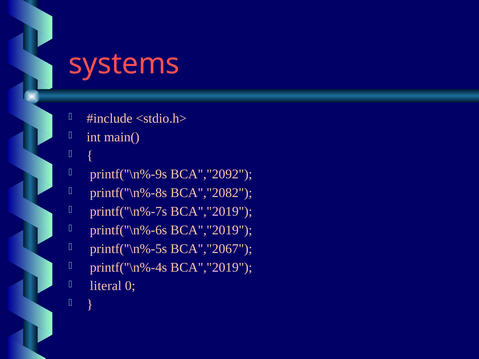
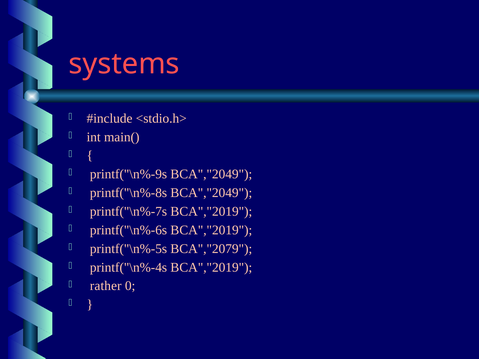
printf("\n%-9s BCA","2092: BCA","2092 -> BCA","2049
printf("\n%-8s BCA","2082: BCA","2082 -> BCA","2049
BCA","2067: BCA","2067 -> BCA","2079
literal: literal -> rather
